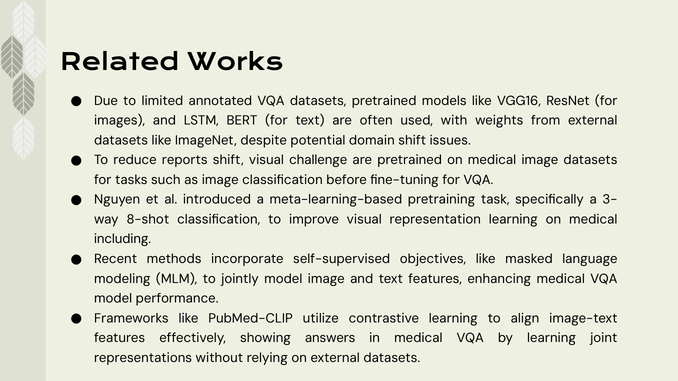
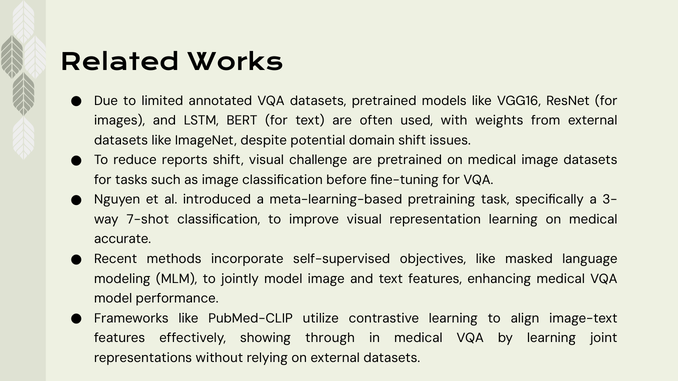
8-shot: 8-shot -> 7-shot
including: including -> accurate
answers: answers -> through
